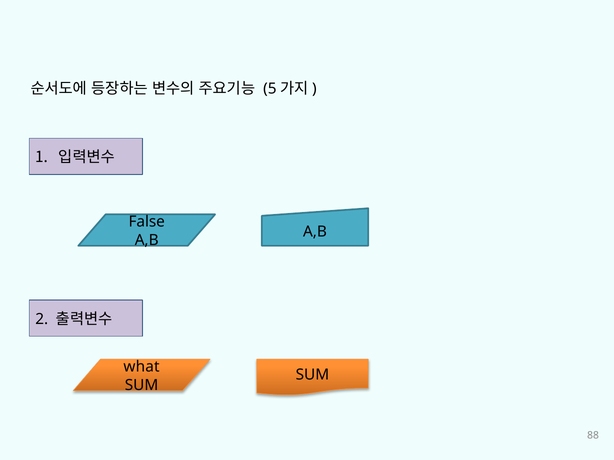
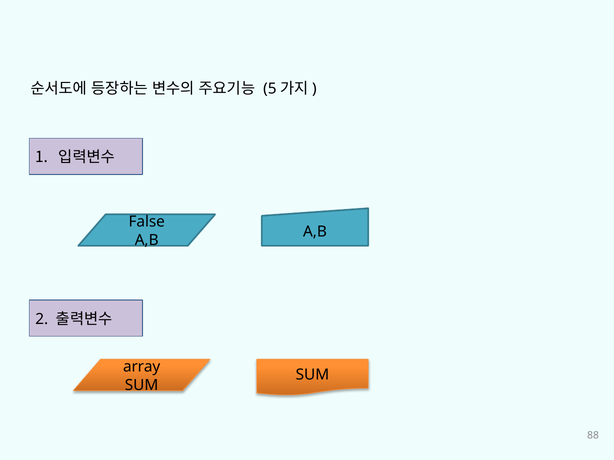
what: what -> array
